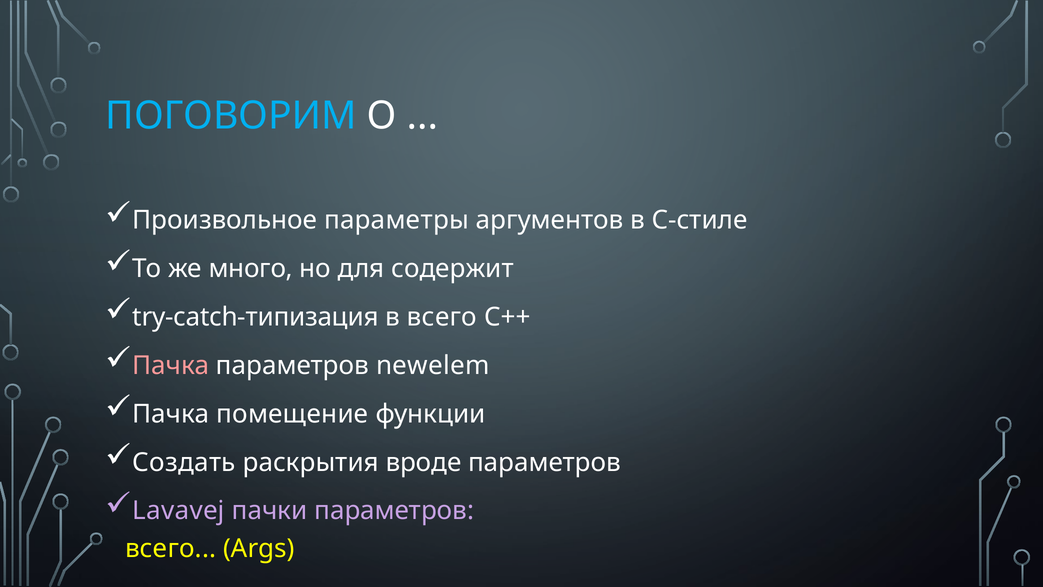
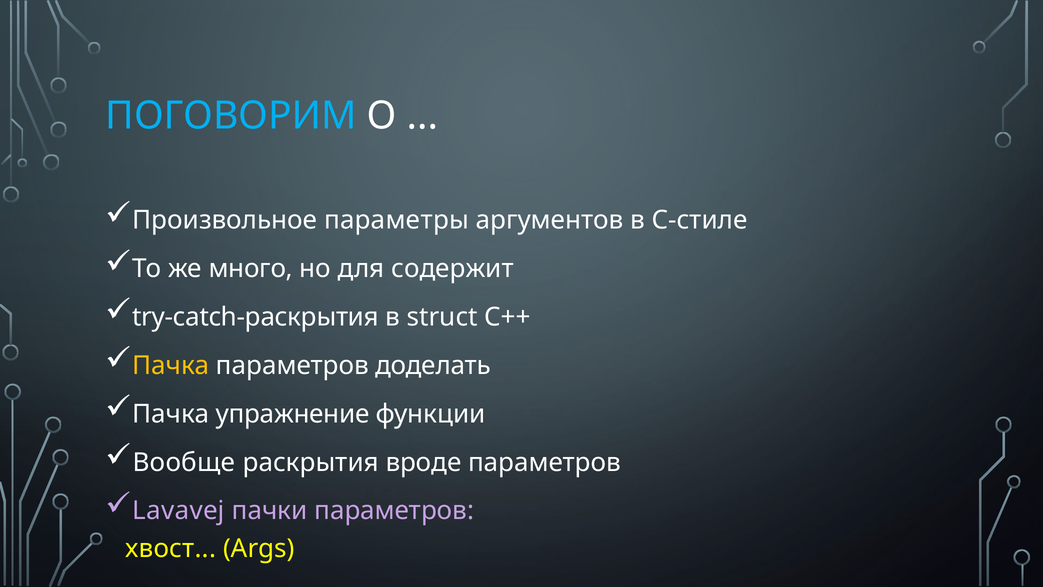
try-catch-типизация: try-catch-типизация -> try-catch-раскрытия
в всего: всего -> struct
Пачка at (171, 365) colour: pink -> yellow
newelem: newelem -> доделать
помещение: помещение -> упражнение
Создать: Создать -> Вообще
всего at (171, 548): всего -> хвост
